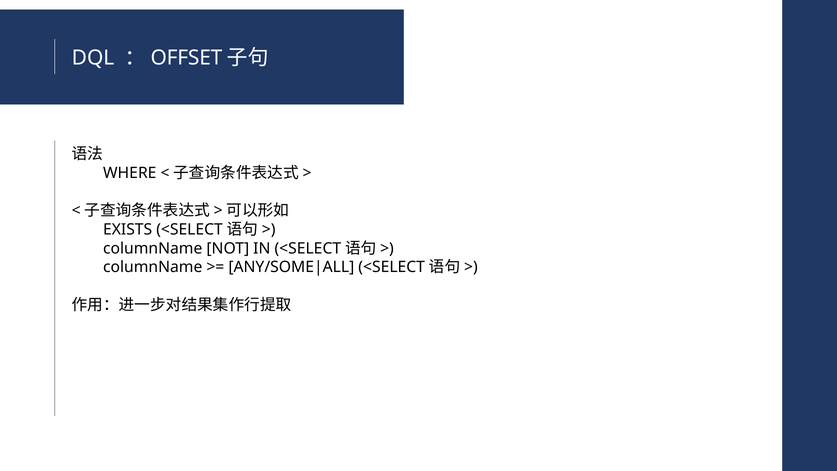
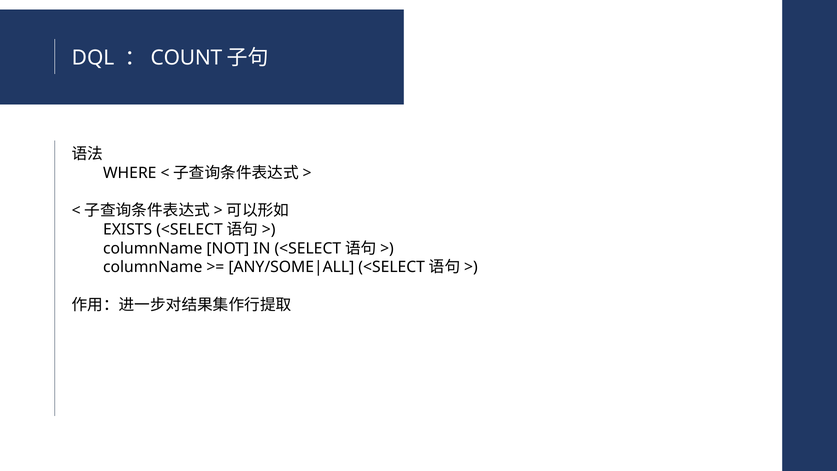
OFFSET: OFFSET -> COUNT
